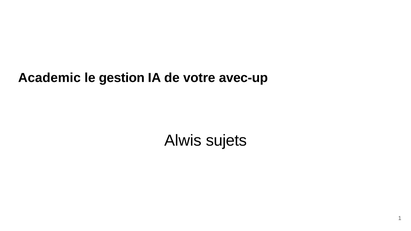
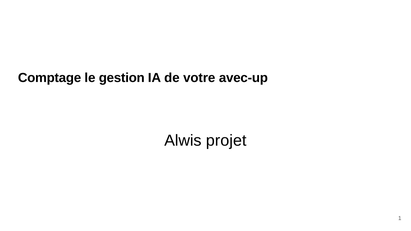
Academic: Academic -> Comptage
sujets: sujets -> projet
